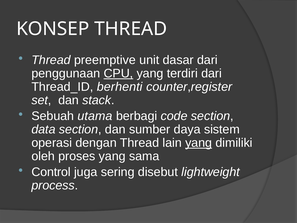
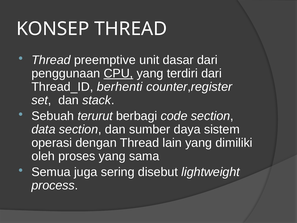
utama: utama -> terurut
yang at (199, 143) underline: present -> none
Control: Control -> Semua
